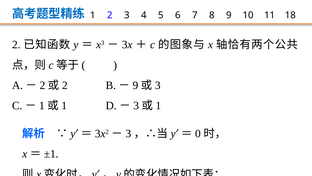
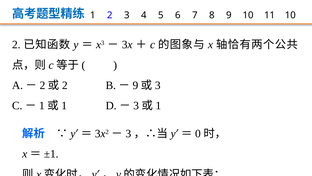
11 18: 18 -> 10
